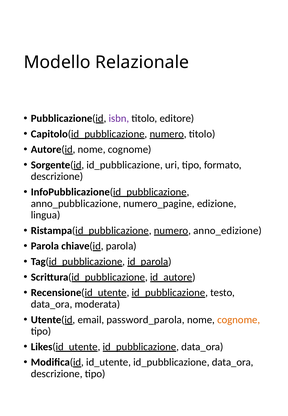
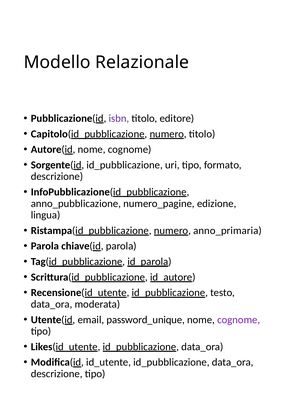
anno_edizione: anno_edizione -> anno_primaria
password_parola: password_parola -> password_unique
cognome at (239, 320) colour: orange -> purple
